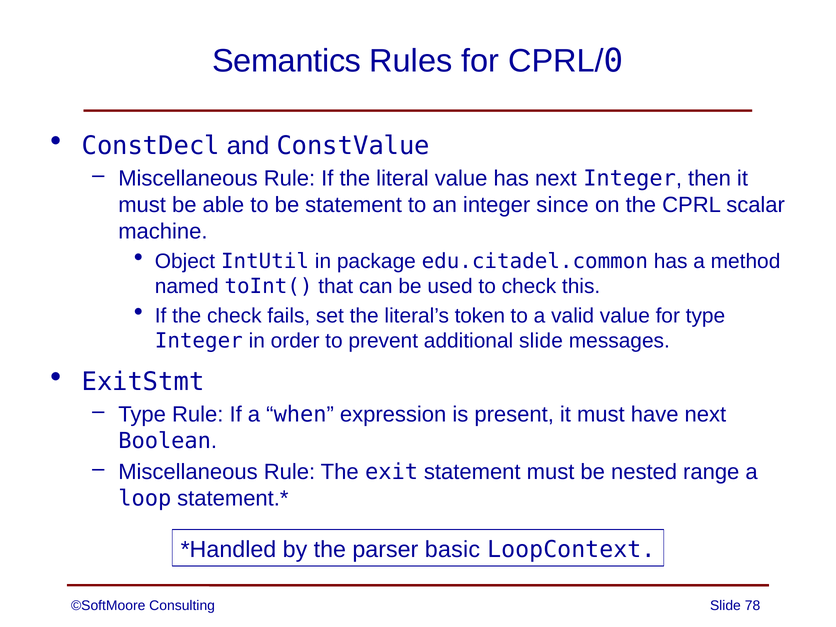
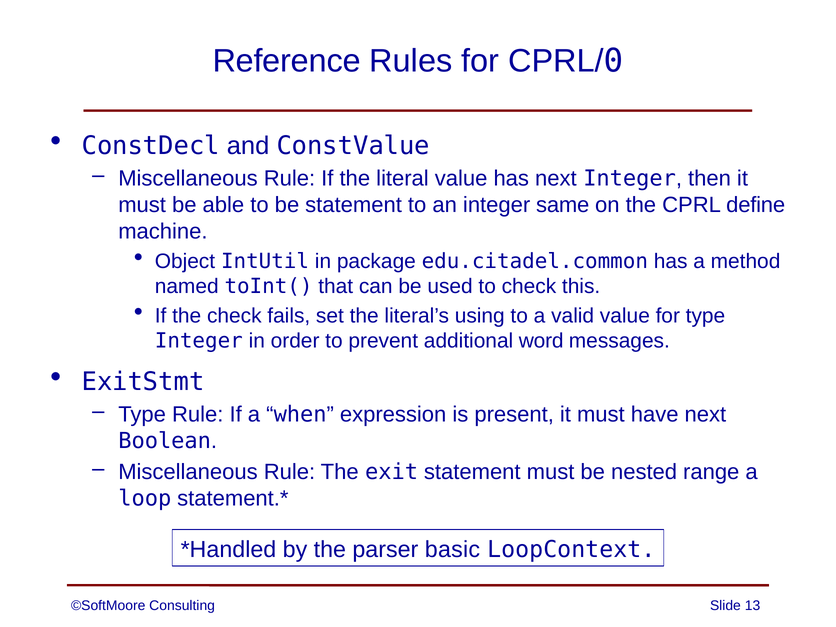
Semantics: Semantics -> Reference
since: since -> same
scalar: scalar -> define
token: token -> using
additional slide: slide -> word
78: 78 -> 13
